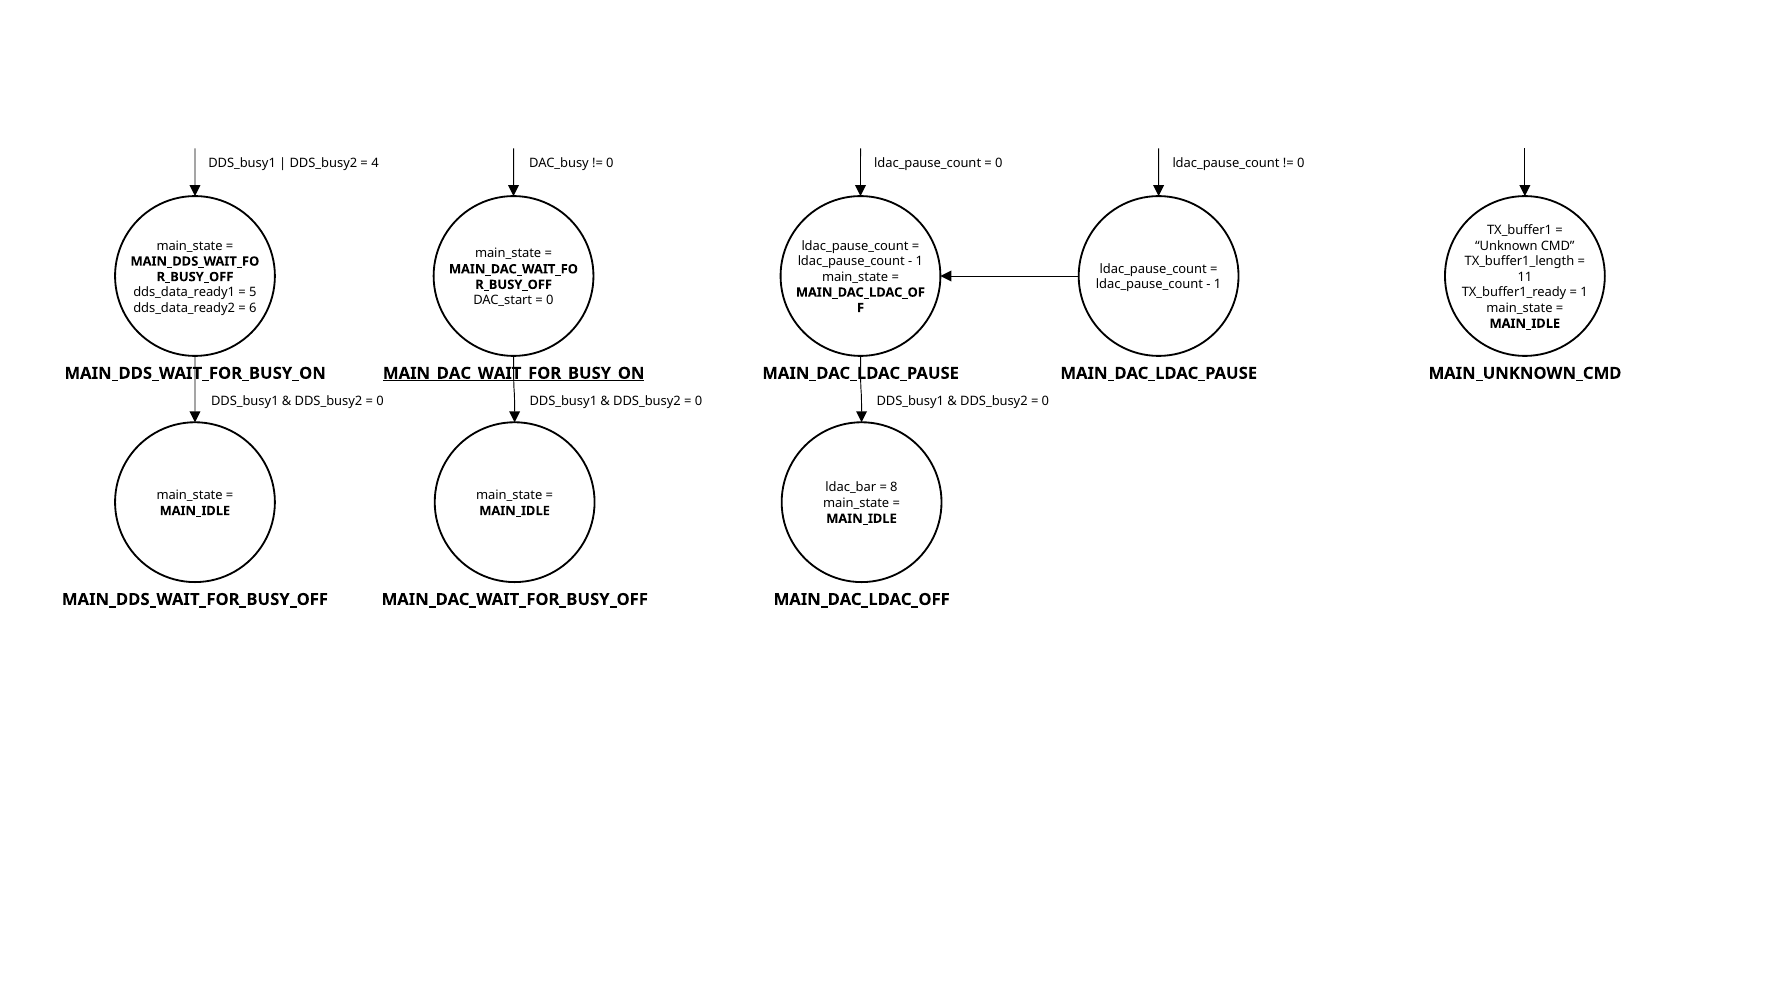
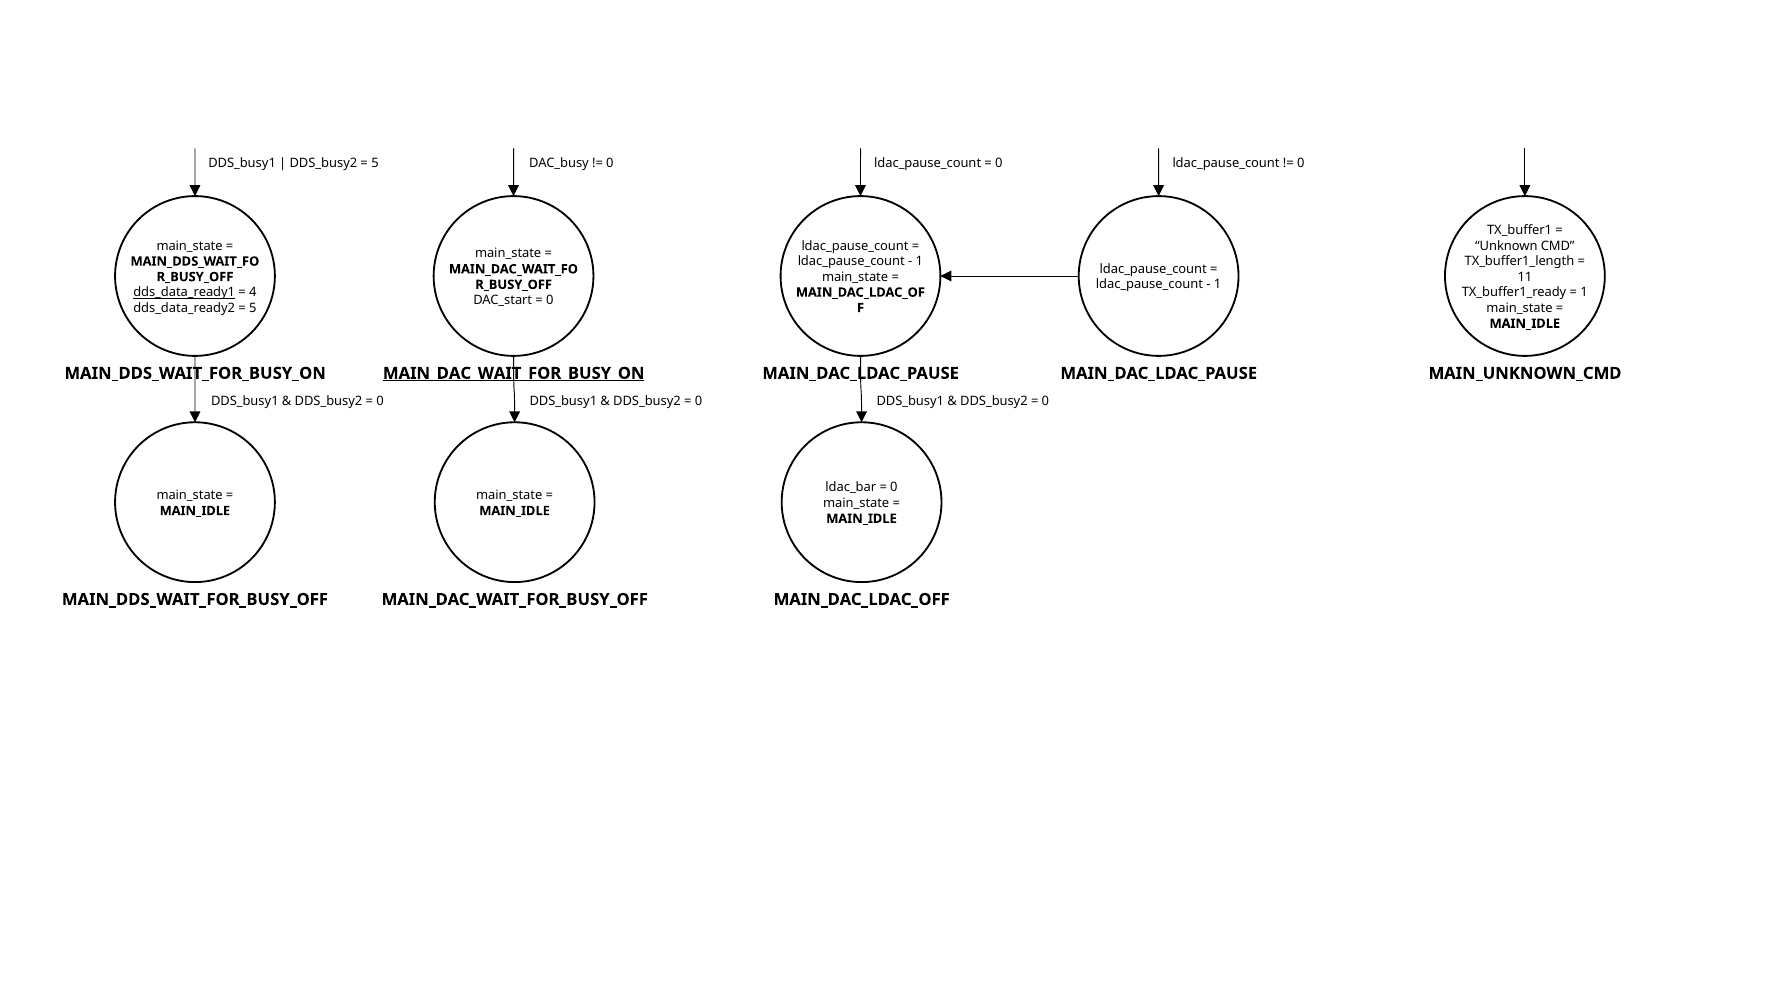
4 at (375, 164): 4 -> 5
dds_data_ready1 underline: none -> present
5: 5 -> 4
6 at (253, 308): 6 -> 5
8 at (894, 488): 8 -> 0
